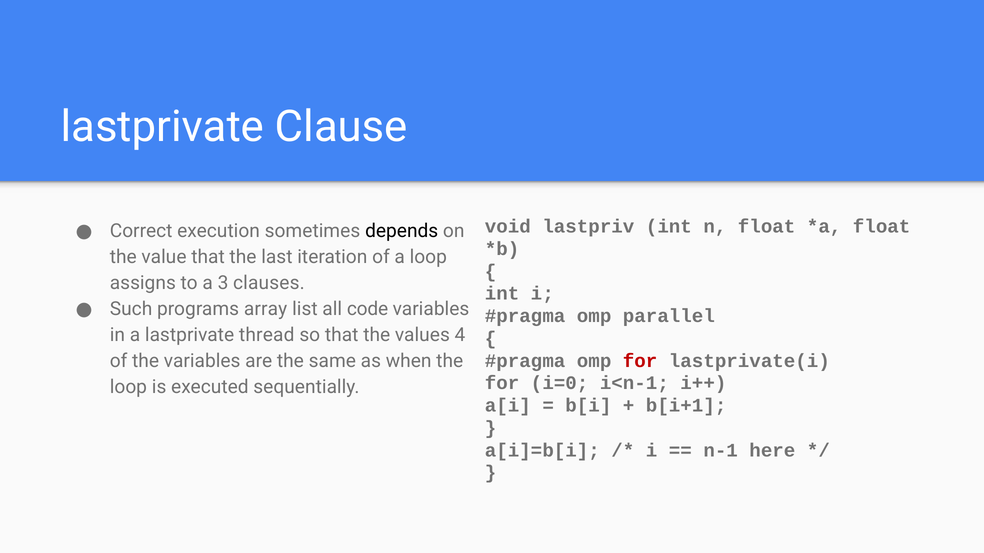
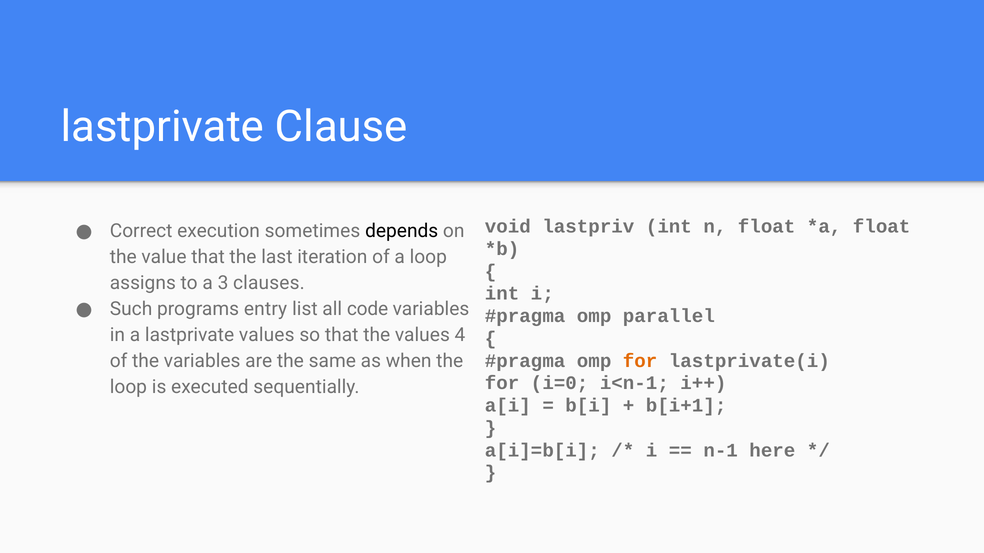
array: array -> entry
lastprivate thread: thread -> values
for at (640, 361) colour: red -> orange
